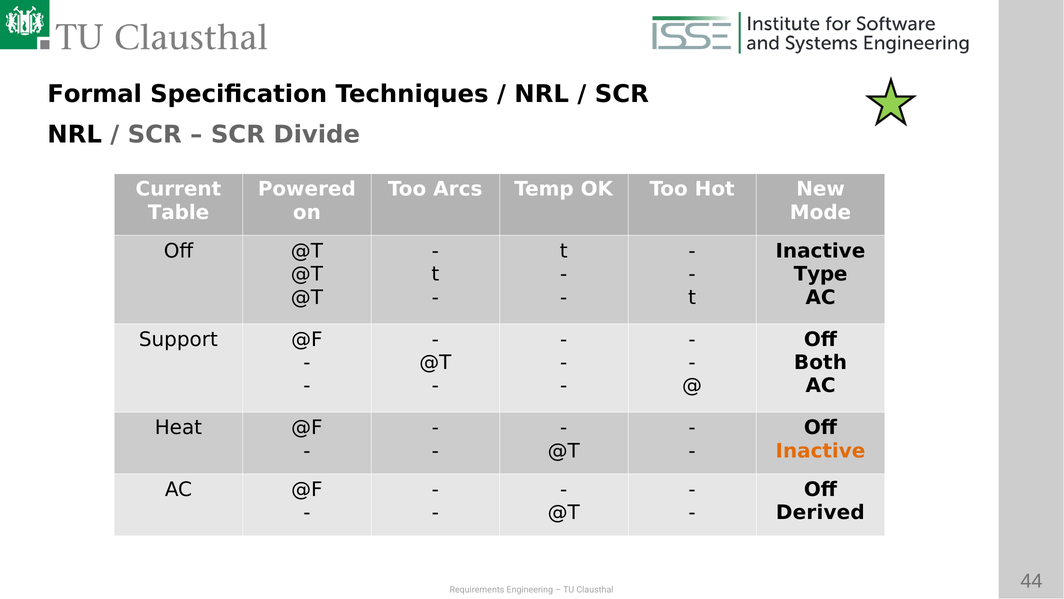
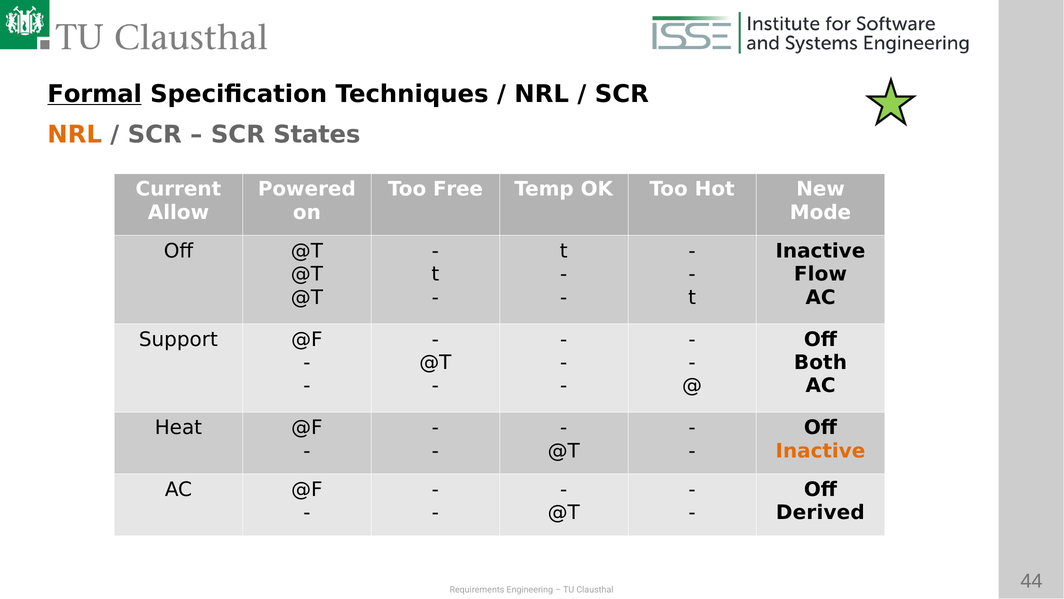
Formal underline: none -> present
NRL at (75, 134) colour: black -> orange
Divide: Divide -> States
Arcs: Arcs -> Free
Table: Table -> Allow
Type: Type -> Flow
